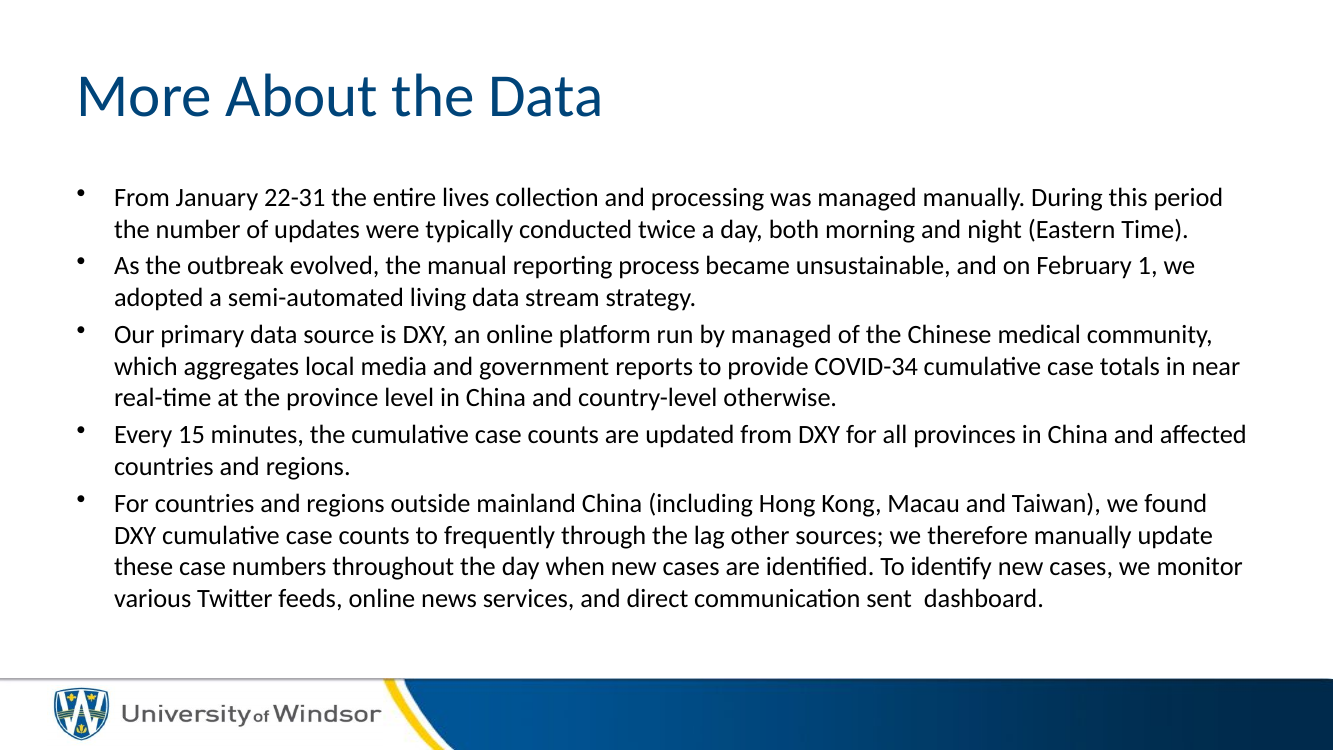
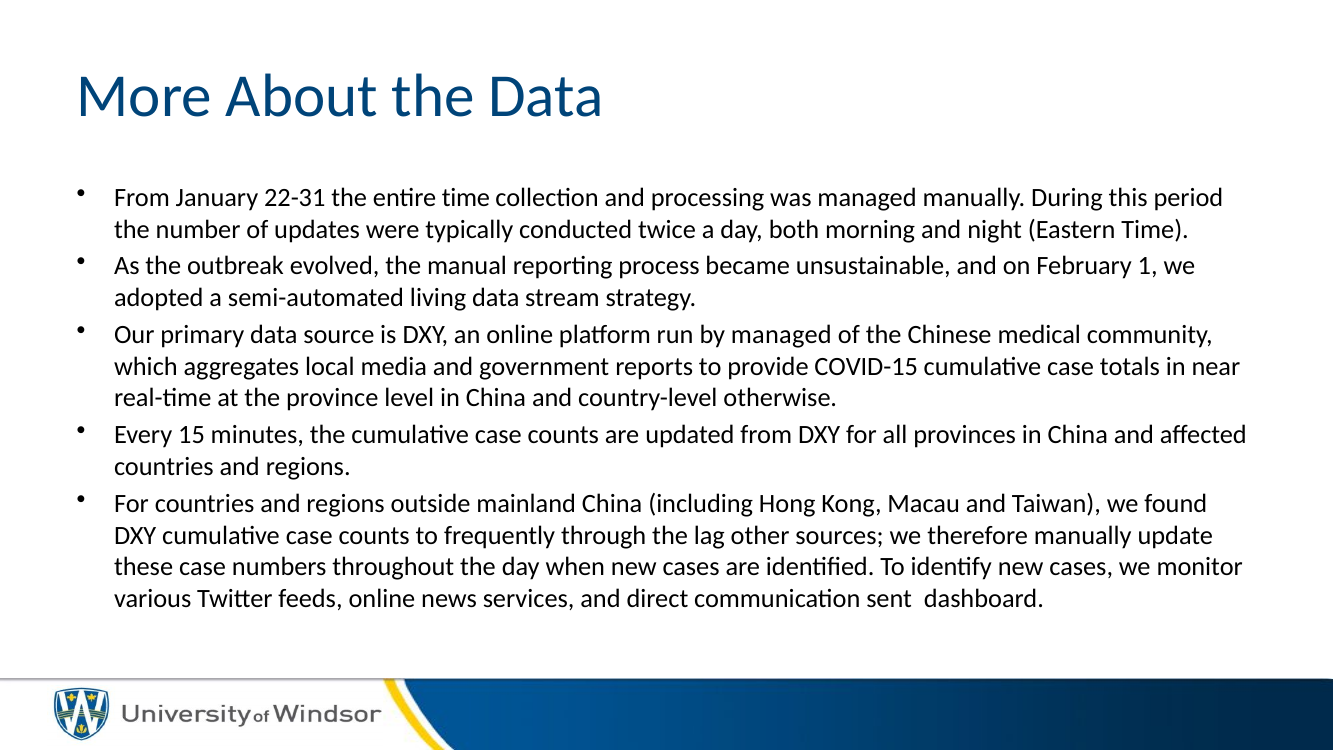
entire lives: lives -> time
COVID-34: COVID-34 -> COVID-15
